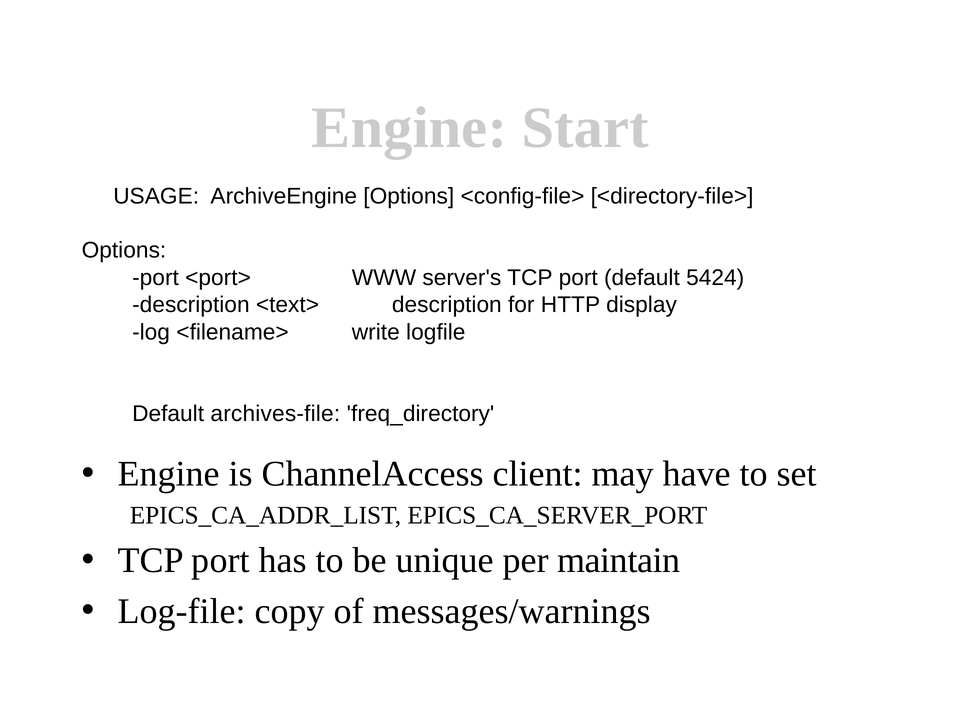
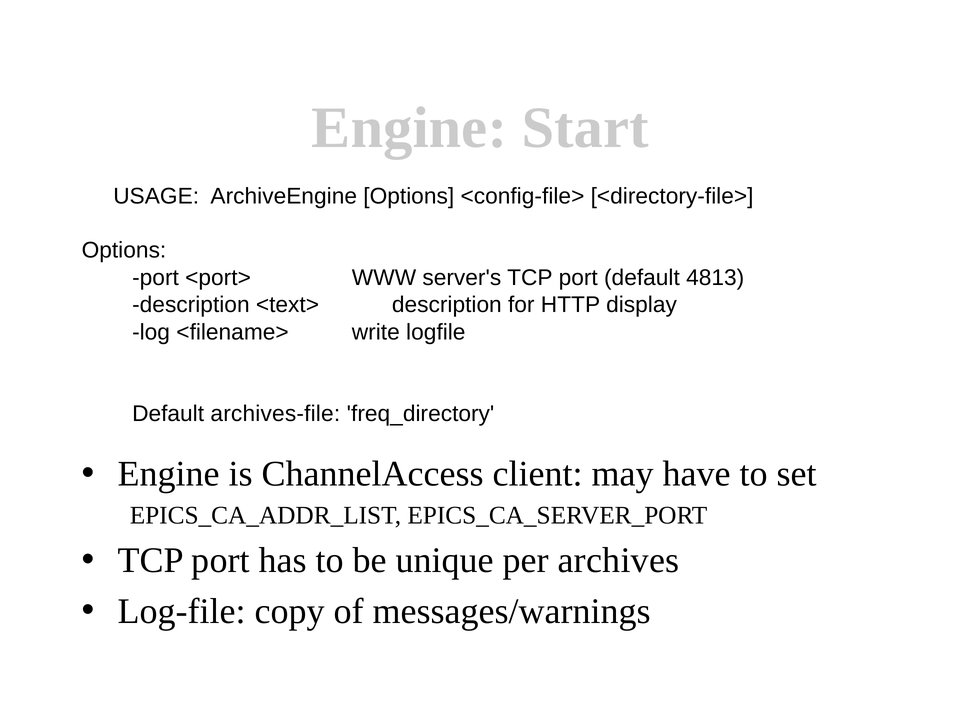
5424: 5424 -> 4813
maintain: maintain -> archives
